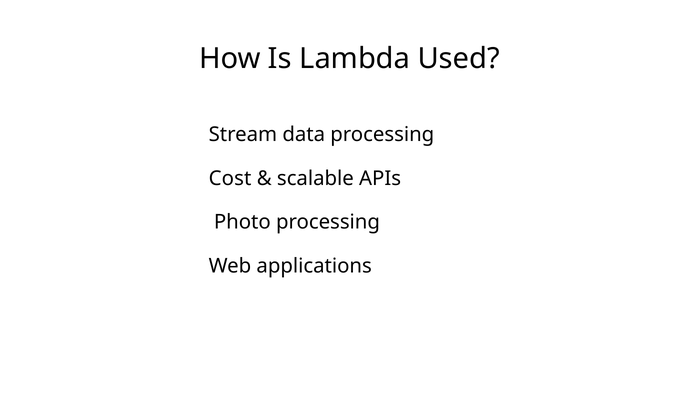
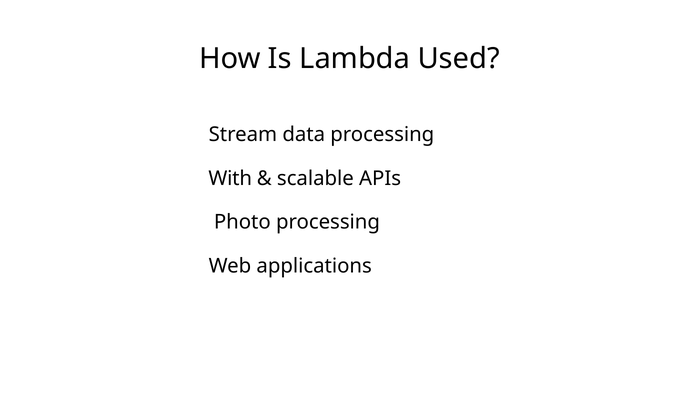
Cost: Cost -> With
